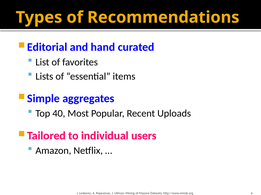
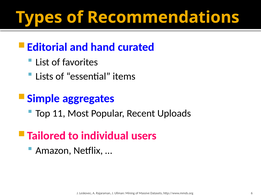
40: 40 -> 11
